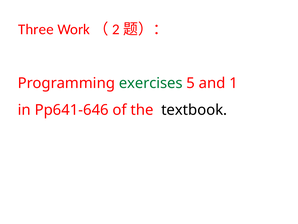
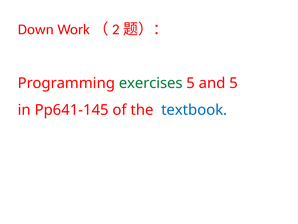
Three: Three -> Down
and 1: 1 -> 5
Pp641-646: Pp641-646 -> Pp641-145
textbook colour: black -> blue
